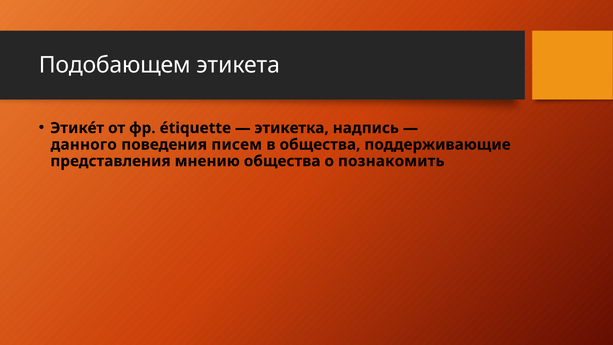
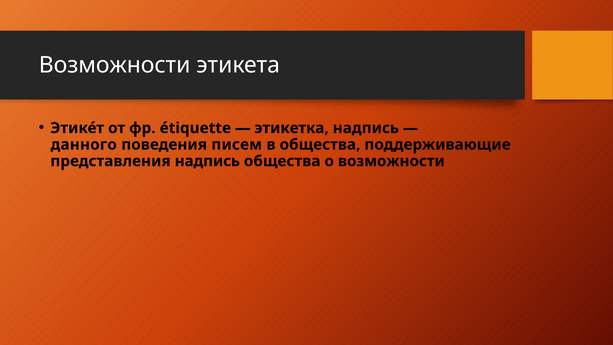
Подобающем at (115, 65): Подобающем -> Возможности
представления мнению: мнению -> надпиcь
о познакомить: познакомить -> возможности
